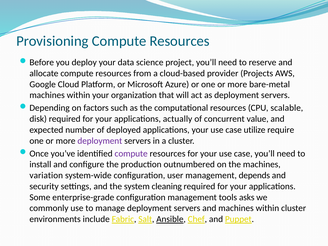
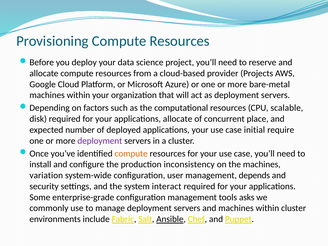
applications actually: actually -> allocate
value: value -> place
utilize: utilize -> initial
compute at (131, 154) colour: purple -> orange
outnumbered: outnumbered -> inconsistency
cleaning: cleaning -> interact
